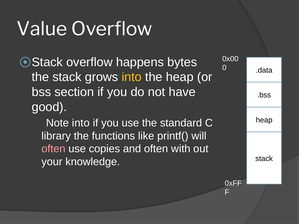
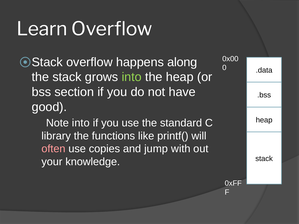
Value: Value -> Learn
bytes: bytes -> along
into at (132, 77) colour: yellow -> light green
and often: often -> jump
